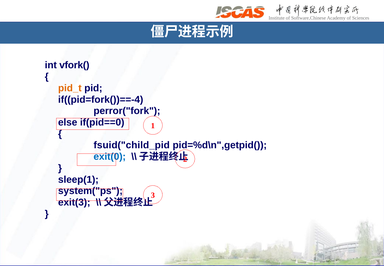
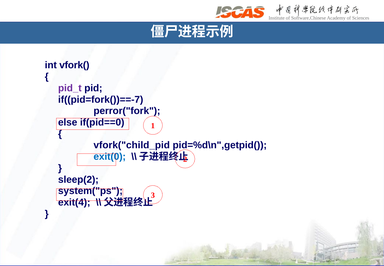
pid_t colour: orange -> purple
if((pid=fork())==-4: if((pid=fork())==-4 -> if((pid=fork())==-7
fsuid("child_pid: fsuid("child_pid -> vfork("child_pid
sleep(1: sleep(1 -> sleep(2
exit(3: exit(3 -> exit(4
